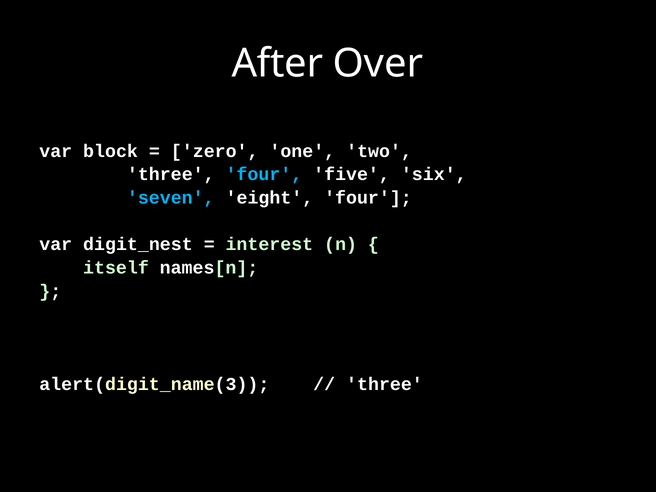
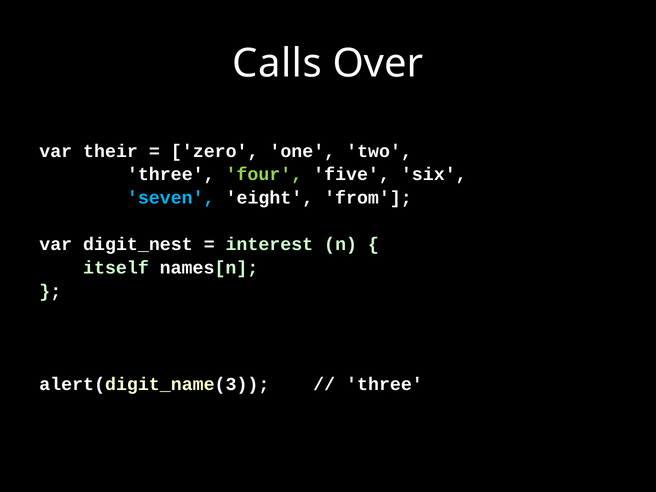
After: After -> Calls
block: block -> their
four at (264, 174) colour: light blue -> light green
eight four: four -> from
